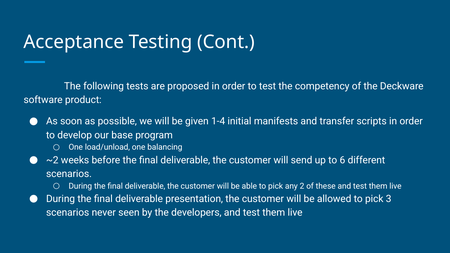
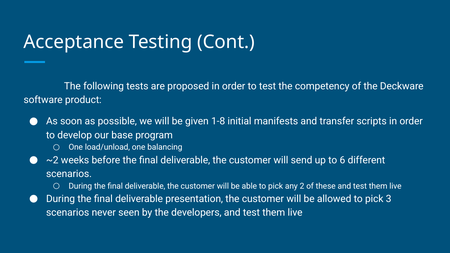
1-4: 1-4 -> 1-8
